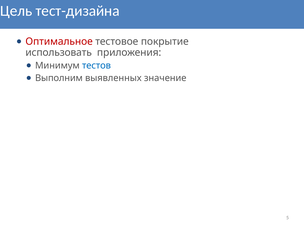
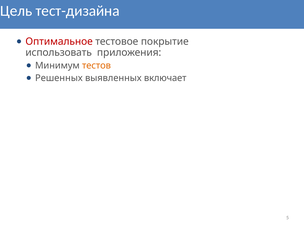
тестов colour: blue -> orange
Выполним: Выполним -> Решенных
значение: значение -> включает
